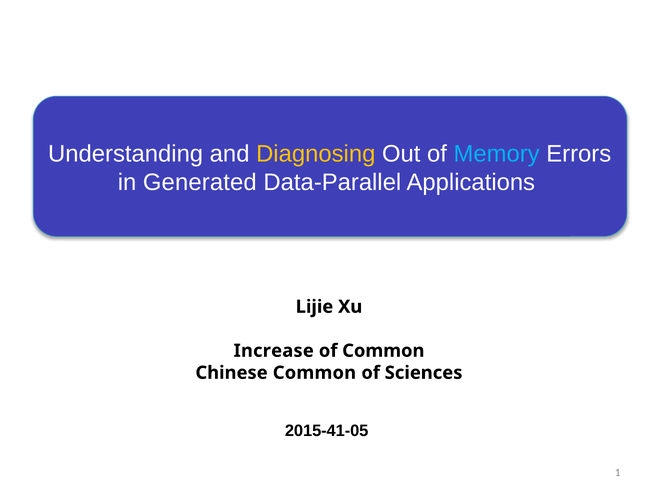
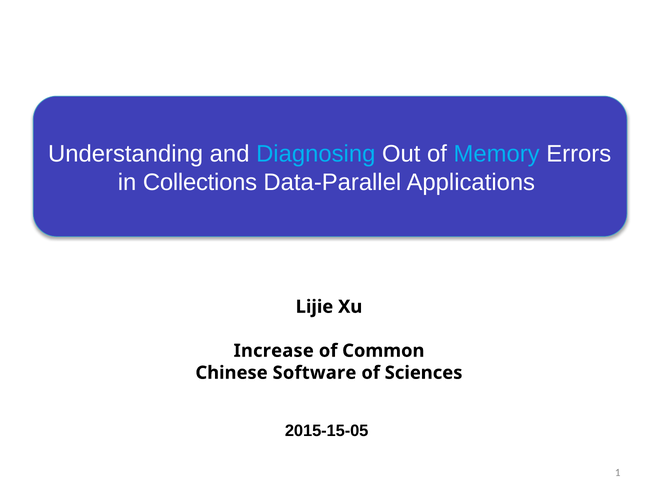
Diagnosing colour: yellow -> light blue
Generated: Generated -> Collections
Chinese Common: Common -> Software
2015-41-05: 2015-41-05 -> 2015-15-05
